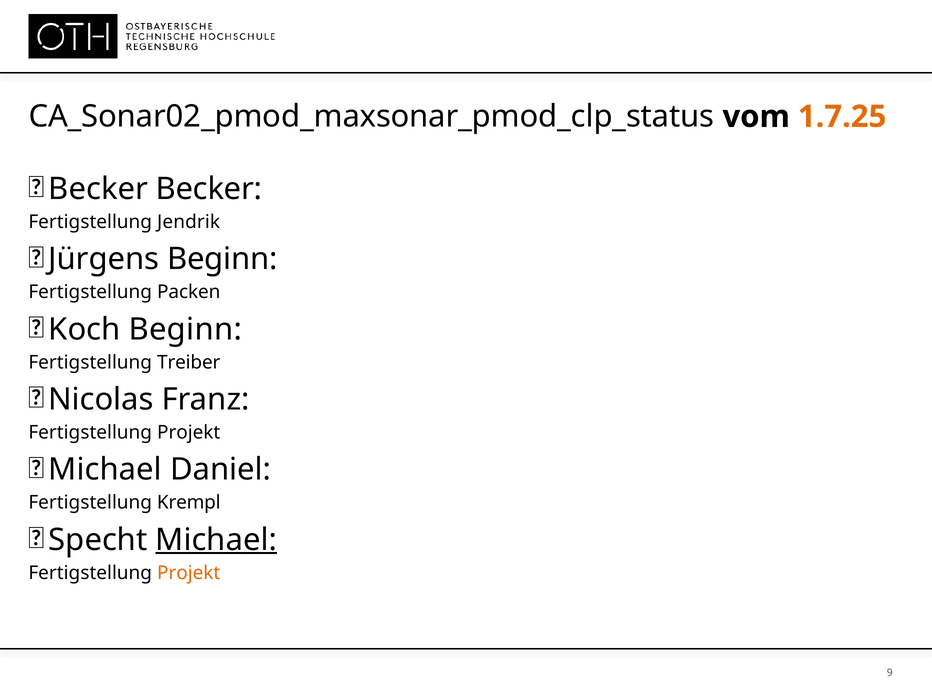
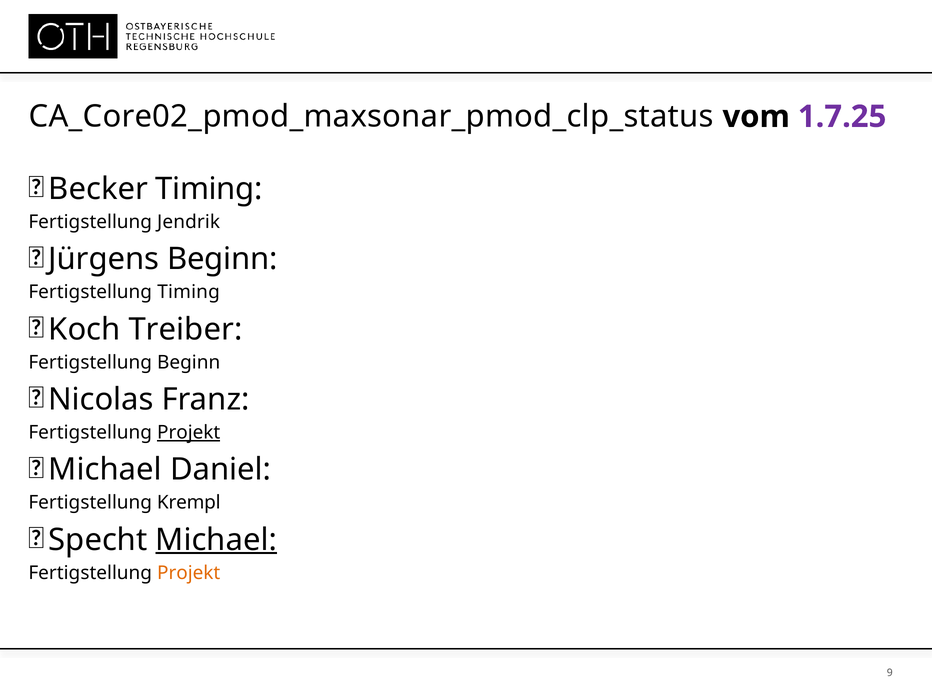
CA_Sonar02_pmod_maxsonar_pmod_clp_status: CA_Sonar02_pmod_maxsonar_pmod_clp_status -> CA_Core02_pmod_maxsonar_pmod_clp_status
1.7.25 colour: orange -> purple
Becker Becker: Becker -> Timing
Fertigstellung Packen: Packen -> Timing
Koch Beginn: Beginn -> Treiber
Fertigstellung Treiber: Treiber -> Beginn
Projekt at (189, 433) underline: none -> present
